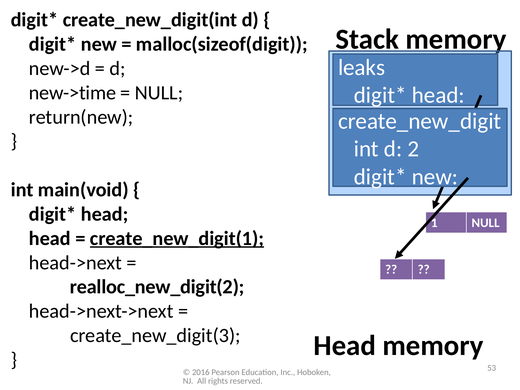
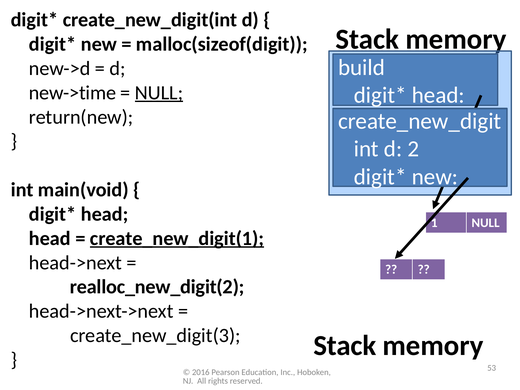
leaks: leaks -> build
NULL at (159, 93) underline: none -> present
Head at (345, 346): Head -> Stack
